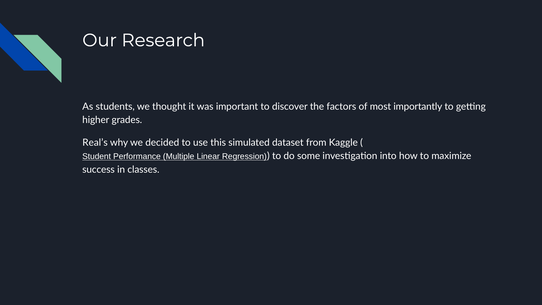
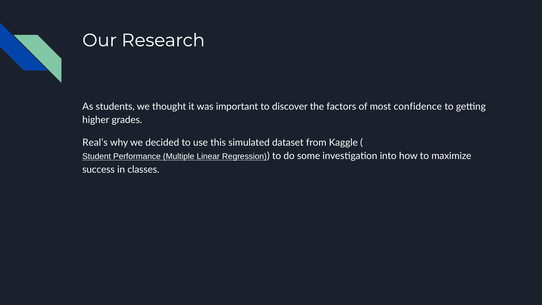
importantly: importantly -> confidence
